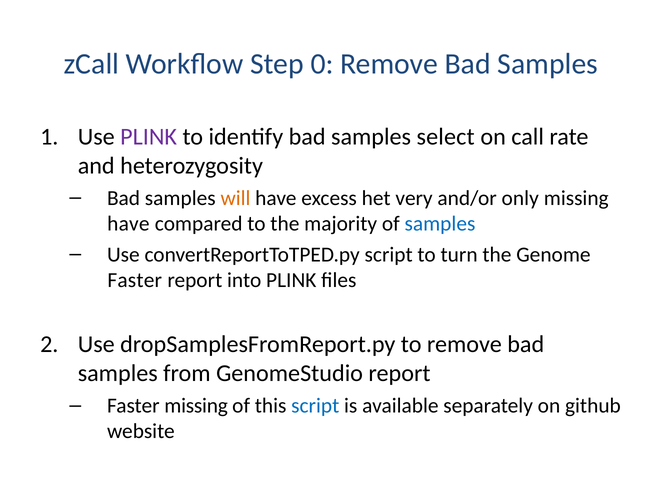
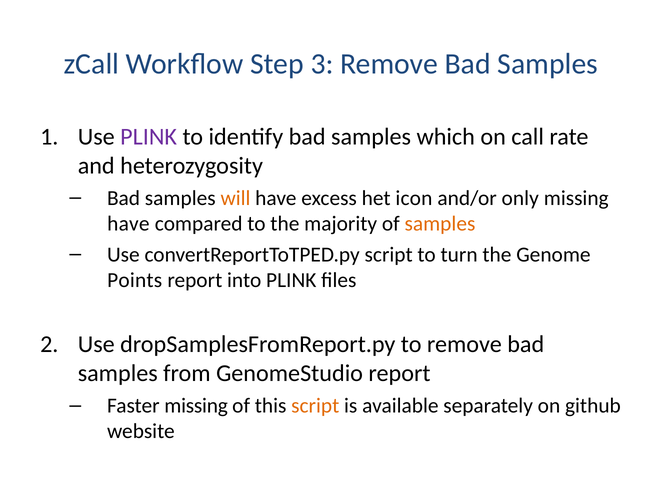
0: 0 -> 3
select: select -> which
very: very -> icon
samples at (440, 224) colour: blue -> orange
Faster at (135, 280): Faster -> Points
script at (315, 406) colour: blue -> orange
